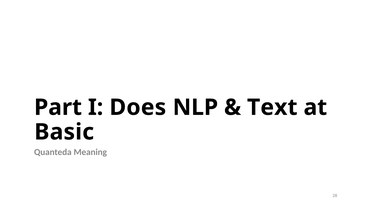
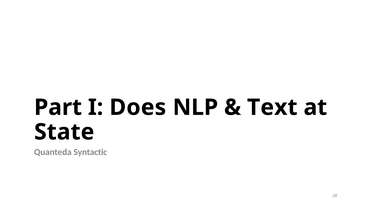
Basic: Basic -> State
Meaning: Meaning -> Syntactic
